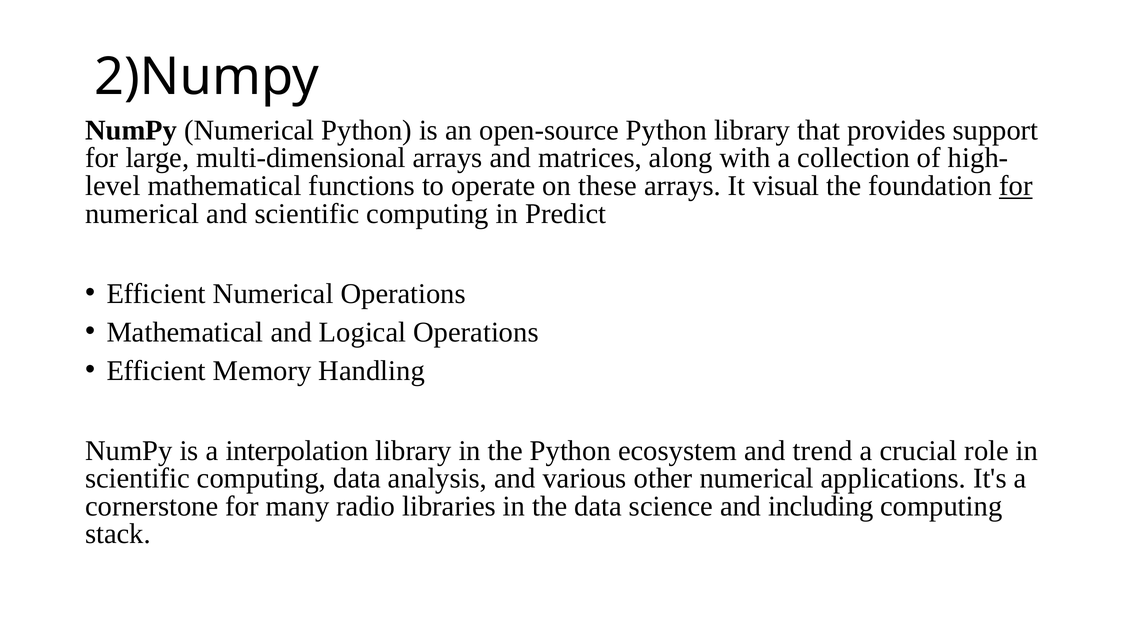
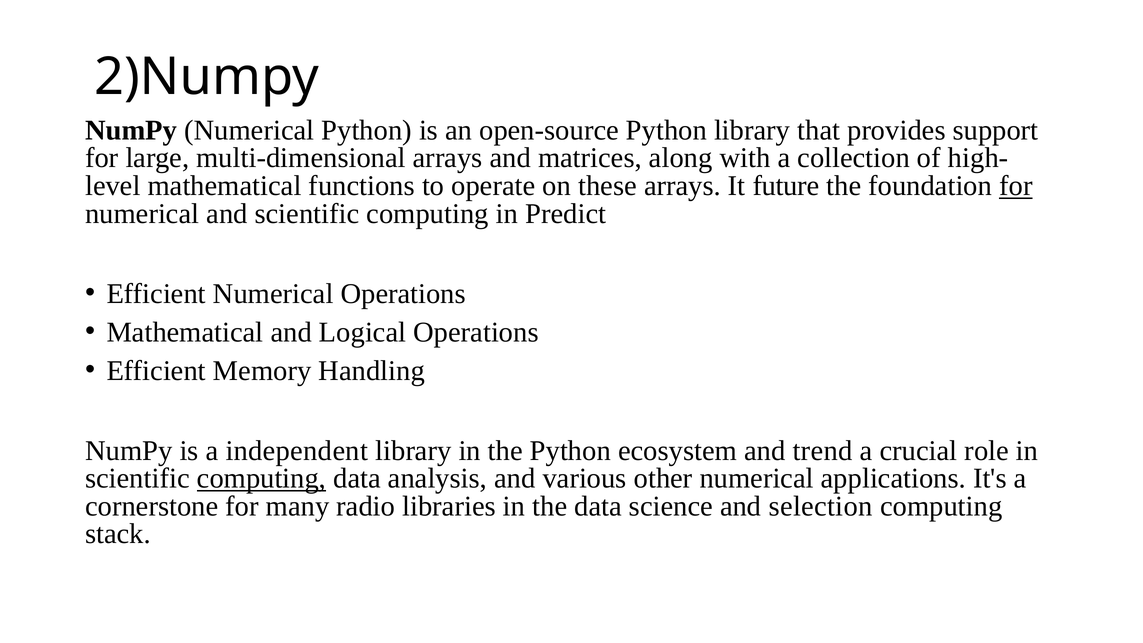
visual: visual -> future
interpolation: interpolation -> independent
computing at (261, 478) underline: none -> present
including: including -> selection
